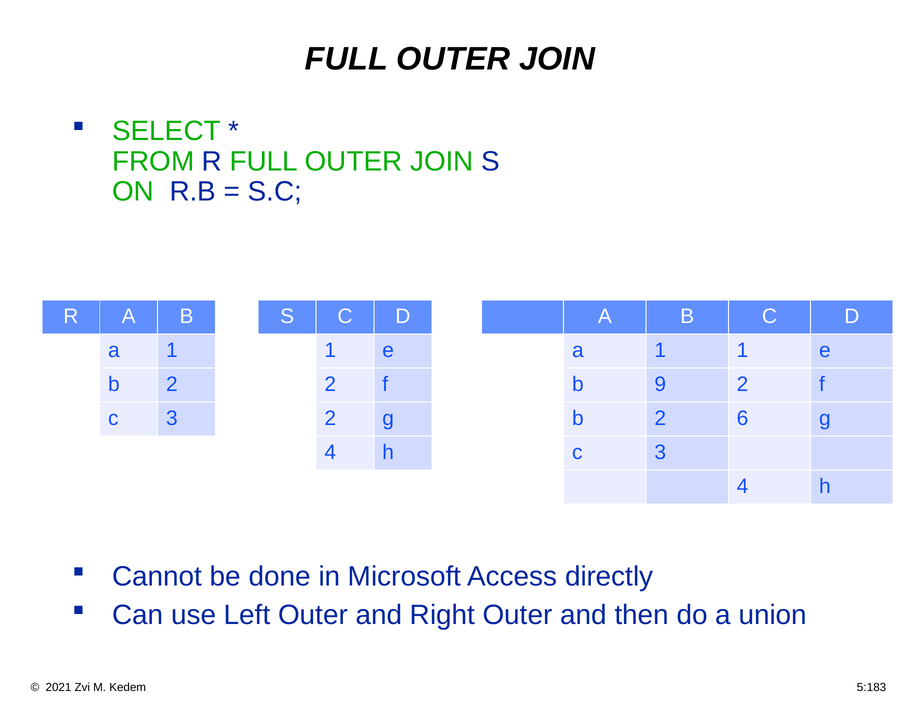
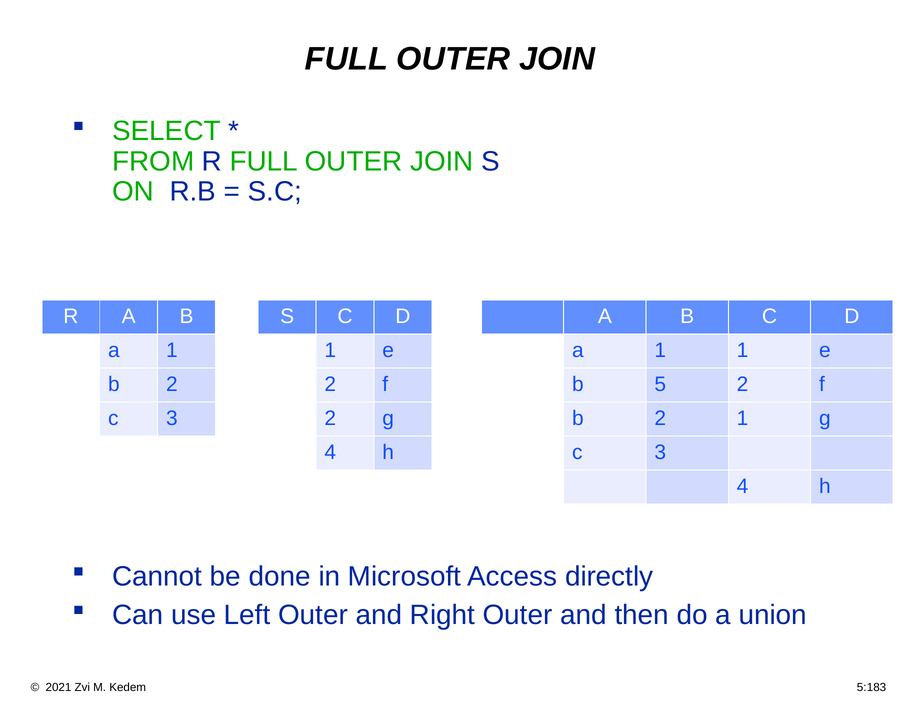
9: 9 -> 5
2 6: 6 -> 1
